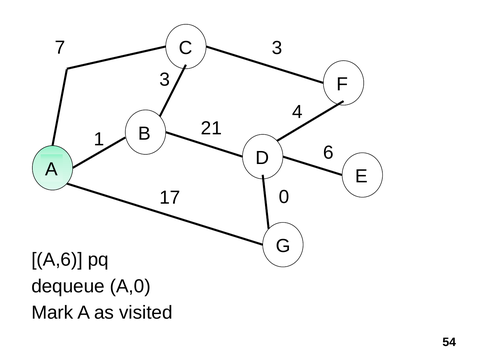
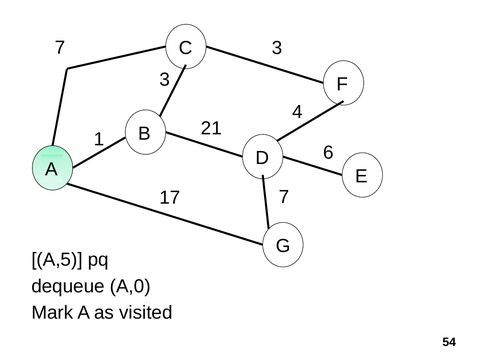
17 0: 0 -> 7
A,6: A,6 -> A,5
